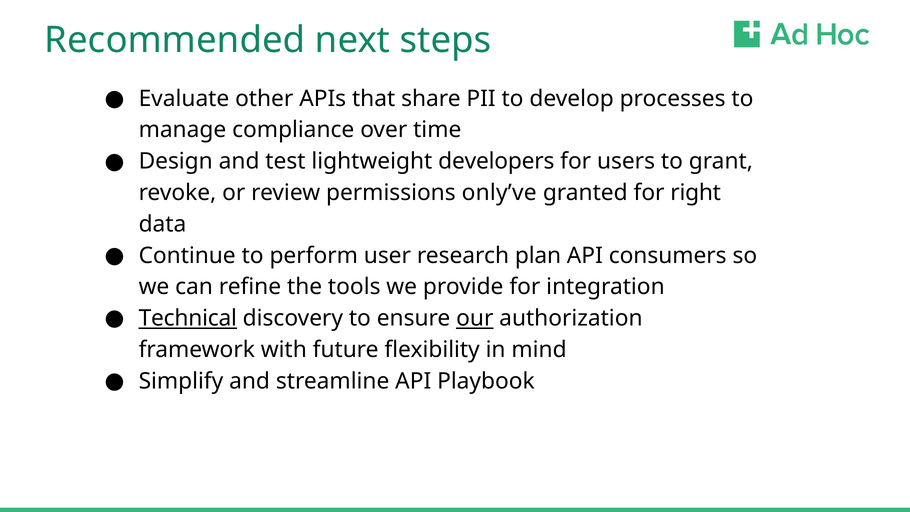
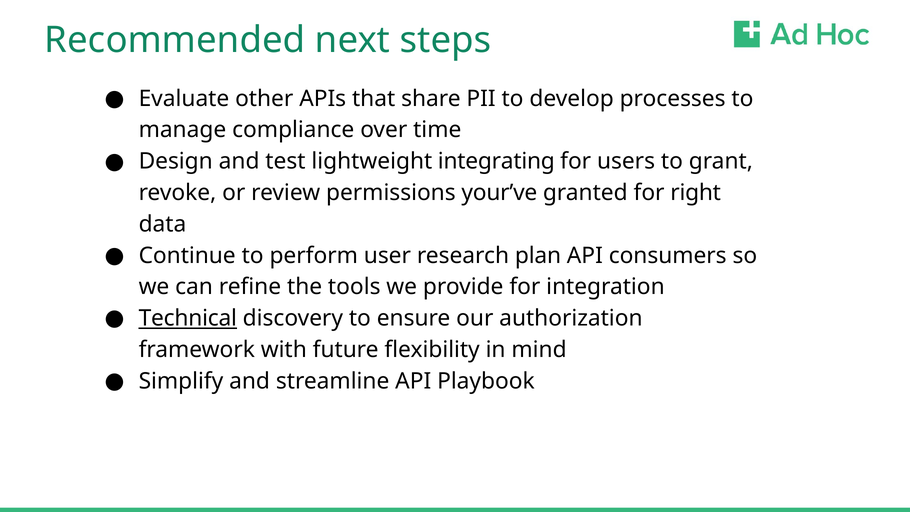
developers: developers -> integrating
only’ve: only’ve -> your’ve
our underline: present -> none
